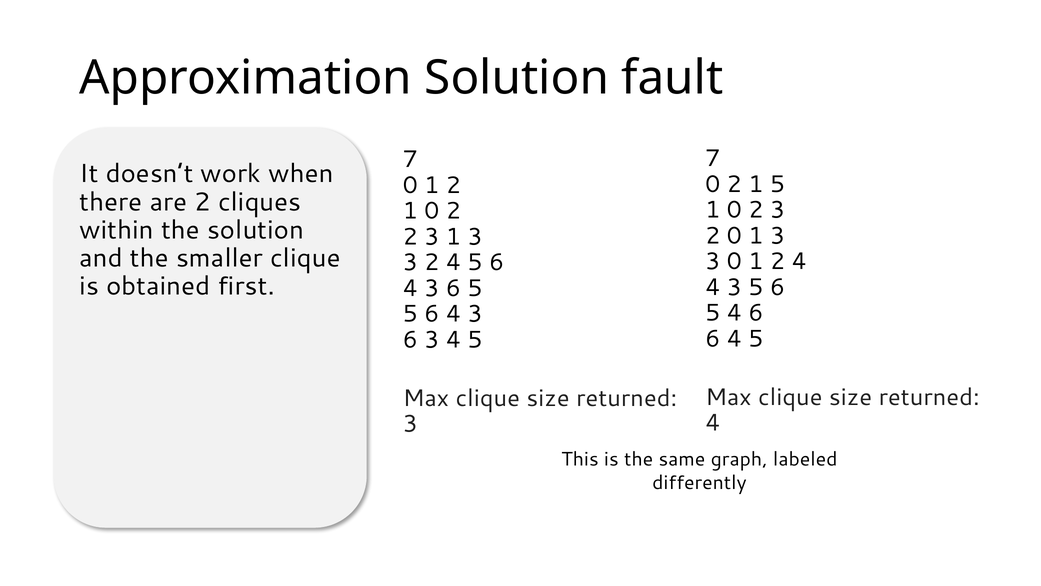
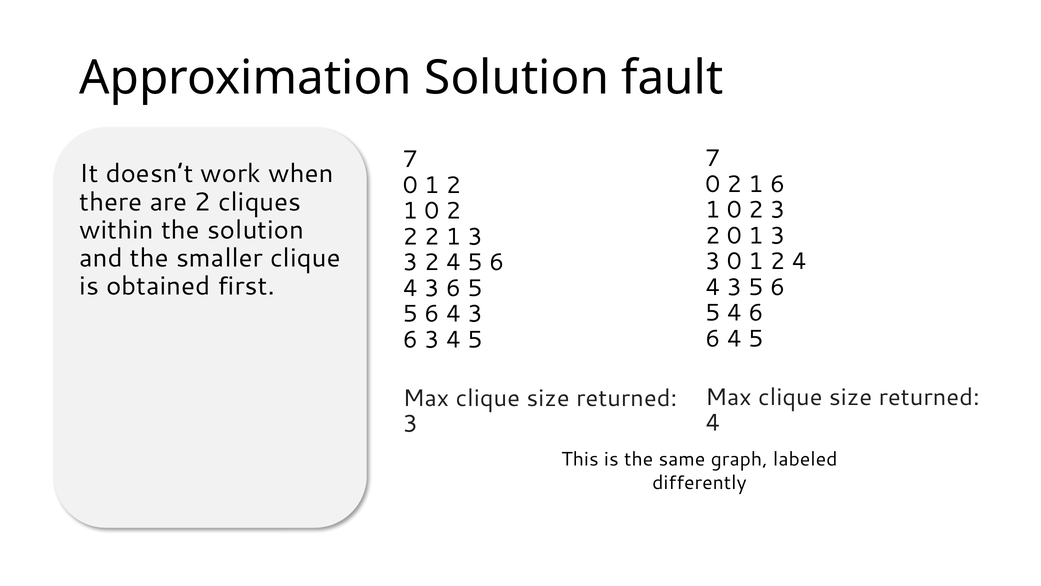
1 5: 5 -> 6
3 at (432, 236): 3 -> 2
